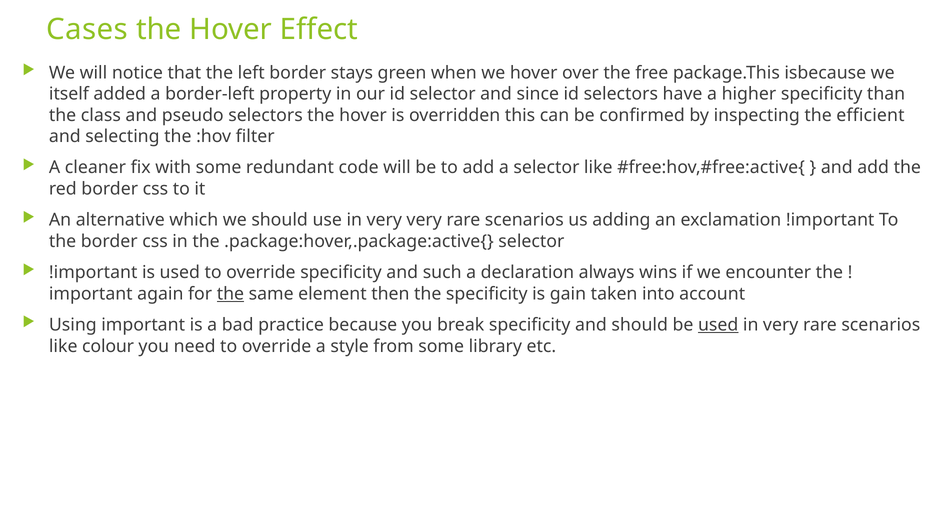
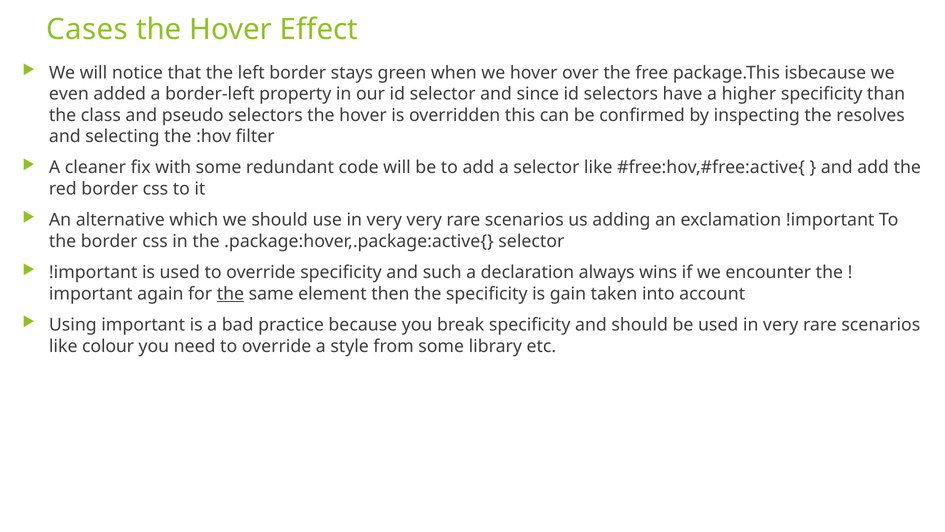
itself: itself -> even
efficient: efficient -> resolves
used at (718, 325) underline: present -> none
